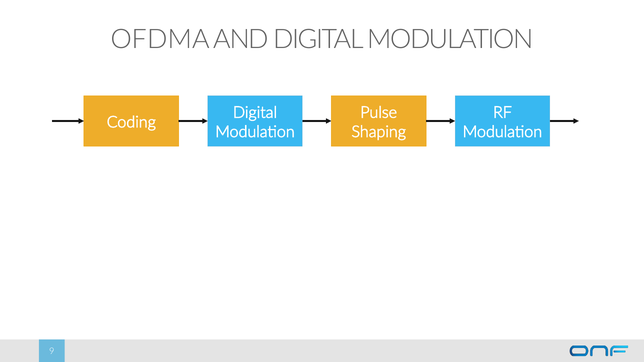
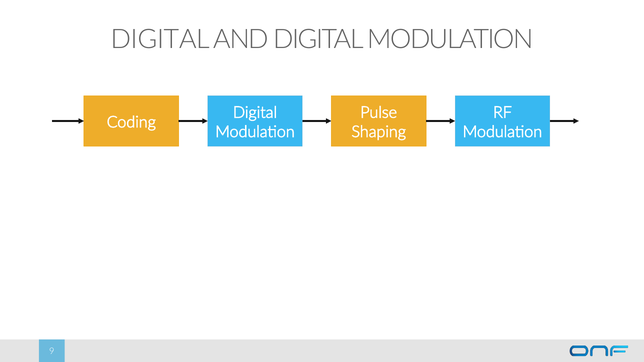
OFDMA at (160, 40): OFDMA -> DIGITAL
